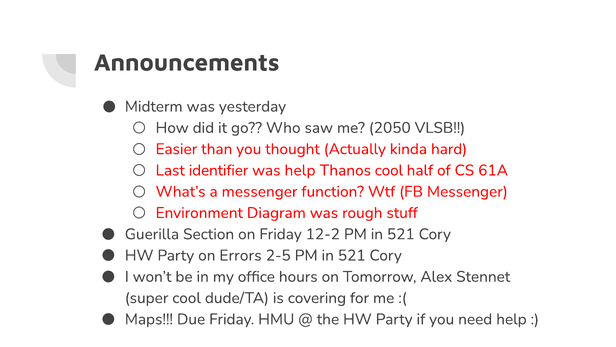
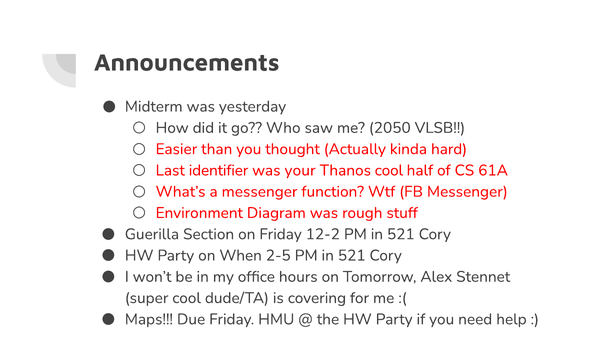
was help: help -> your
Errors: Errors -> When
